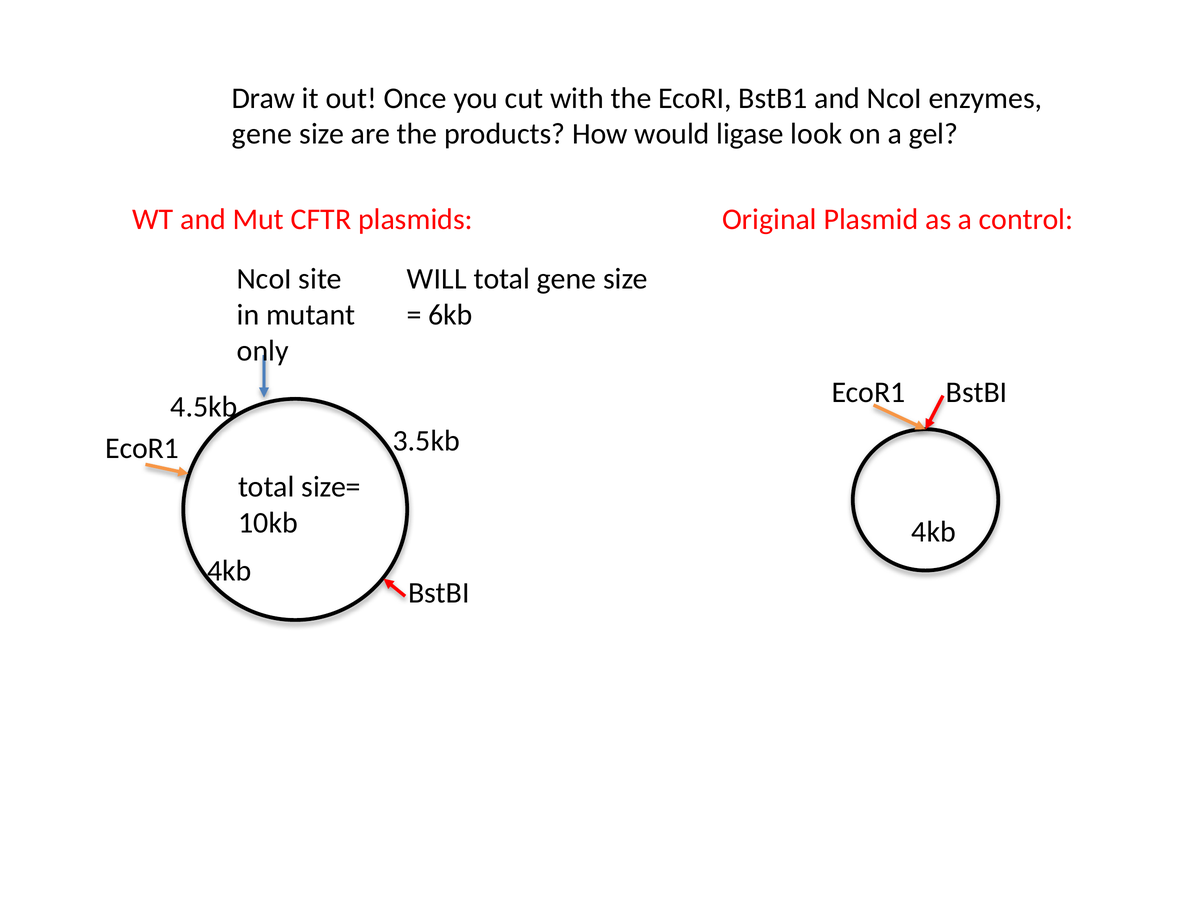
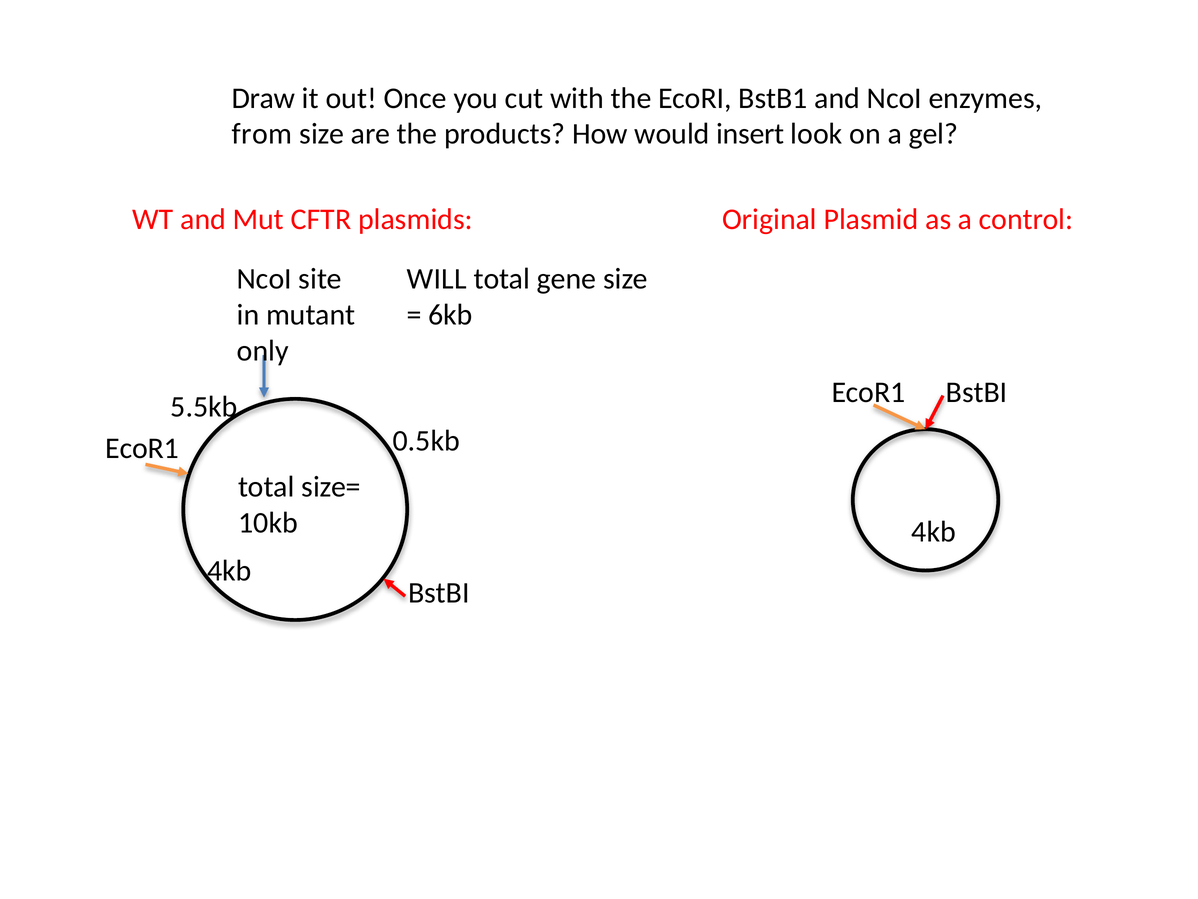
gene at (262, 134): gene -> from
ligase: ligase -> insert
4.5kb: 4.5kb -> 5.5kb
3.5kb: 3.5kb -> 0.5kb
